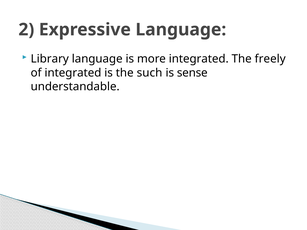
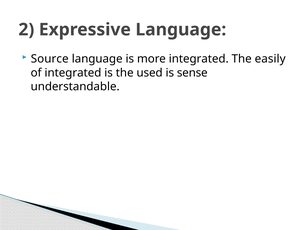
Library: Library -> Source
freely: freely -> easily
such: such -> used
